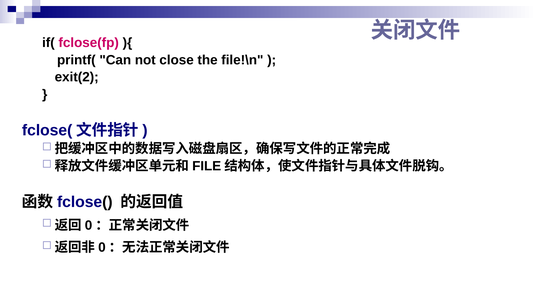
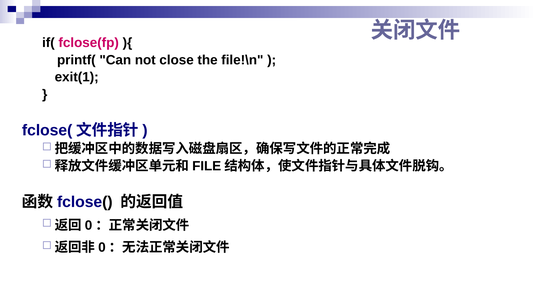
exit(2: exit(2 -> exit(1
